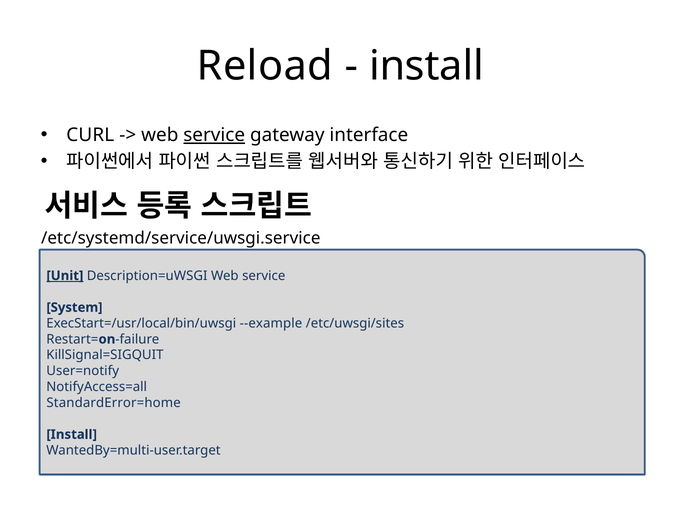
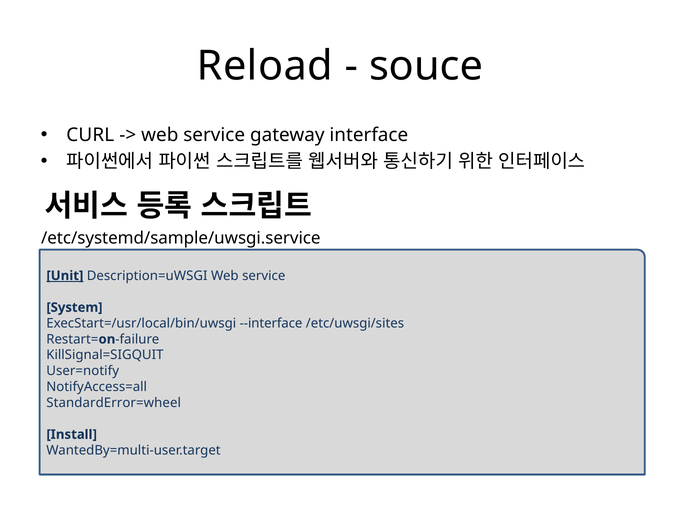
install at (426, 66): install -> souce
service at (214, 135) underline: present -> none
/etc/systemd/service/uwsgi.service: /etc/systemd/service/uwsgi.service -> /etc/systemd/sample/uwsgi.service
--example: --example -> --interface
StandardError=home: StandardError=home -> StandardError=wheel
